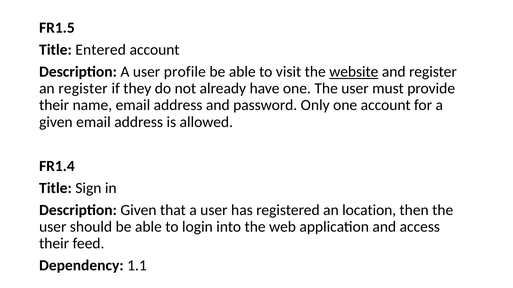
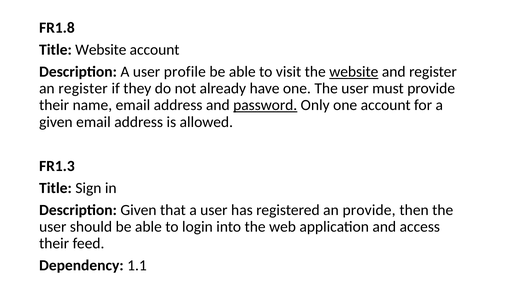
FR1.5: FR1.5 -> FR1.8
Title Entered: Entered -> Website
password underline: none -> present
FR1.4: FR1.4 -> FR1.3
an location: location -> provide
